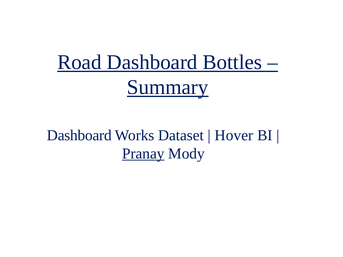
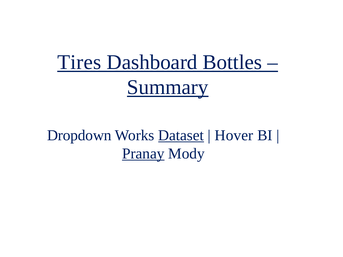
Road: Road -> Tires
Dashboard at (79, 135): Dashboard -> Dropdown
Dataset underline: none -> present
